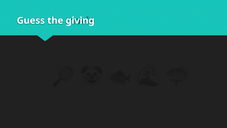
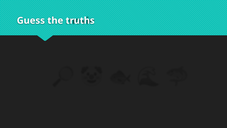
giving: giving -> truths
